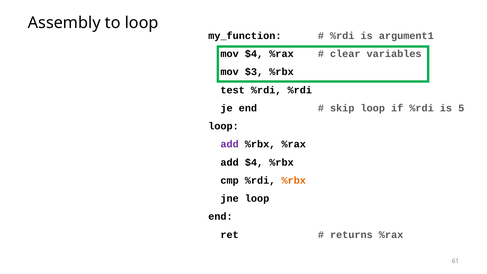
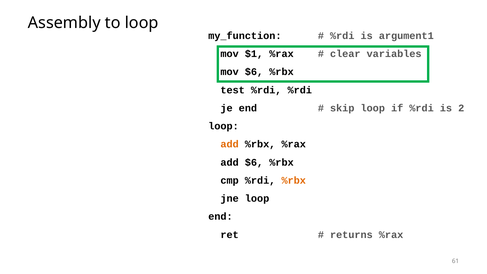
mov $4: $4 -> $1
mov $3: $3 -> $6
5: 5 -> 2
add at (230, 144) colour: purple -> orange
add $4: $4 -> $6
